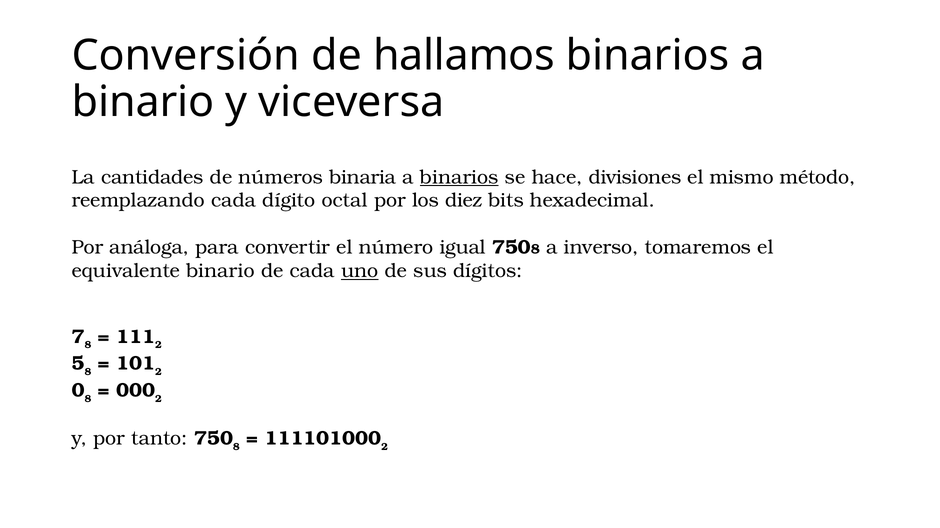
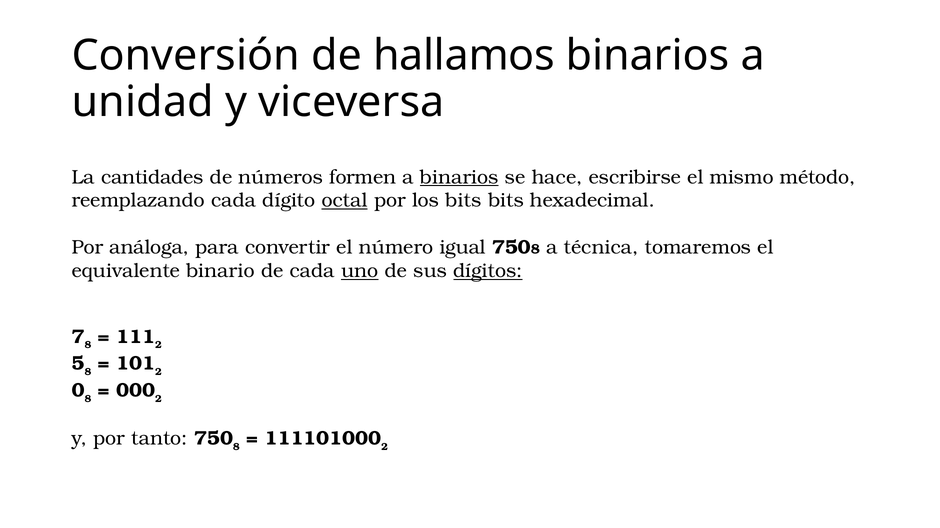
binario at (143, 102): binario -> unidad
binaria: binaria -> formen
divisiones: divisiones -> escribirse
octal underline: none -> present
los diez: diez -> bits
inverso: inverso -> técnica
dígitos underline: none -> present
